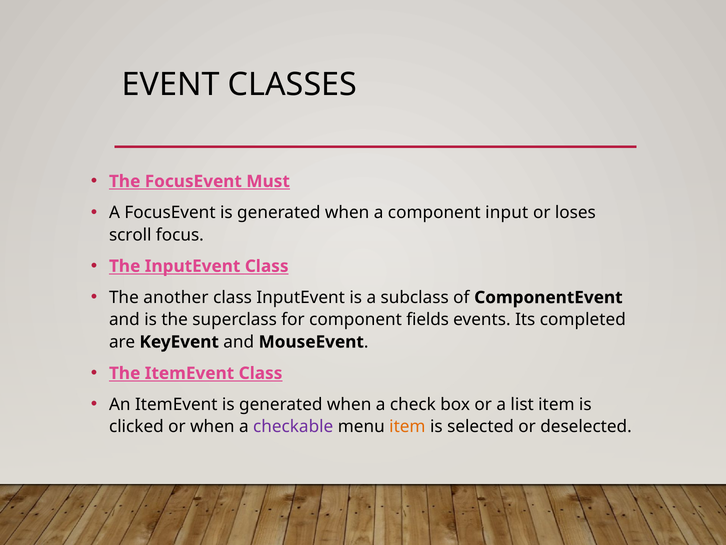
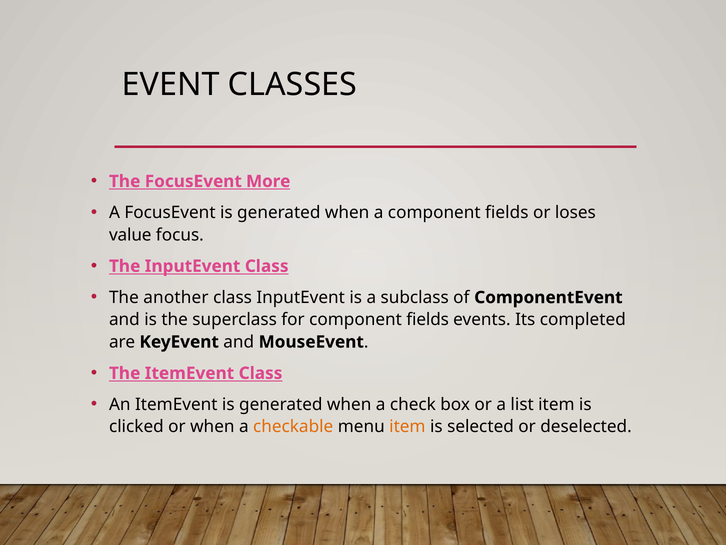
Must: Must -> More
a component input: input -> fields
scroll: scroll -> value
checkable colour: purple -> orange
